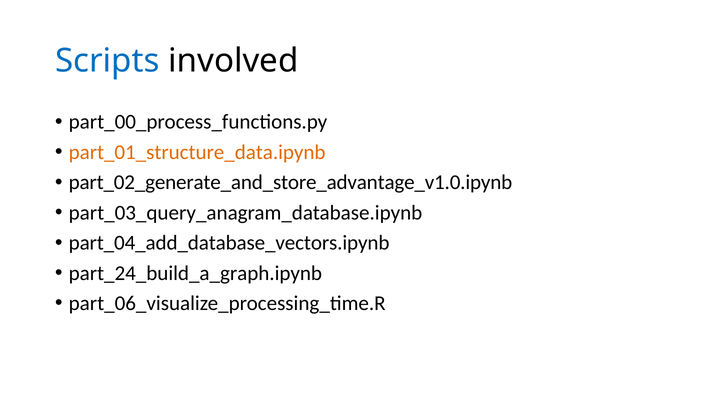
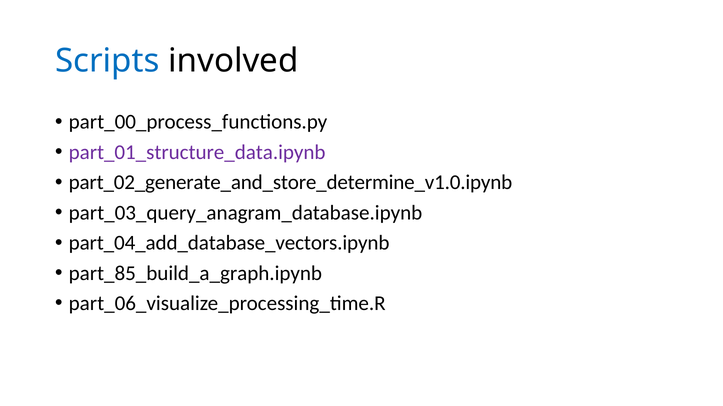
part_01_structure_data.ipynb colour: orange -> purple
part_02_generate_and_store_advantage_v1.0.ipynb: part_02_generate_and_store_advantage_v1.0.ipynb -> part_02_generate_and_store_determine_v1.0.ipynb
part_24_build_a_graph.ipynb: part_24_build_a_graph.ipynb -> part_85_build_a_graph.ipynb
